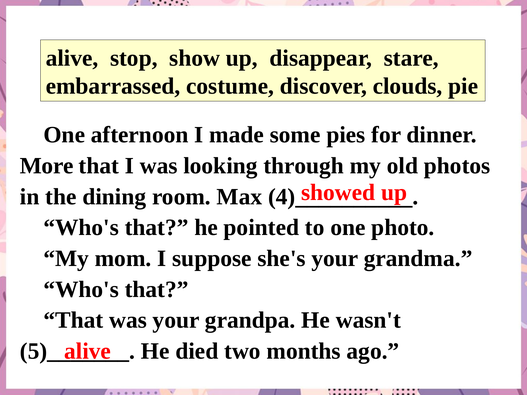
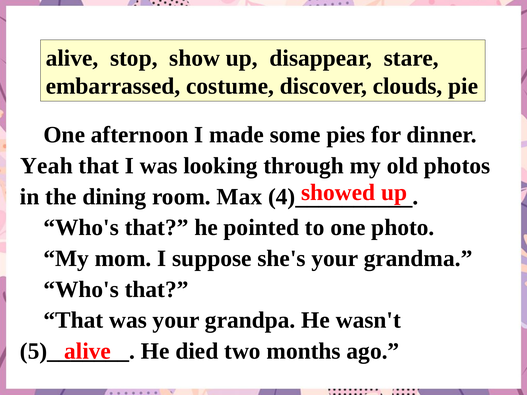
More: More -> Yeah
